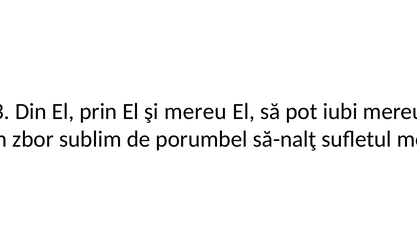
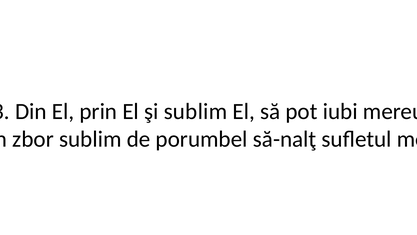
şi mereu: mereu -> sublim
